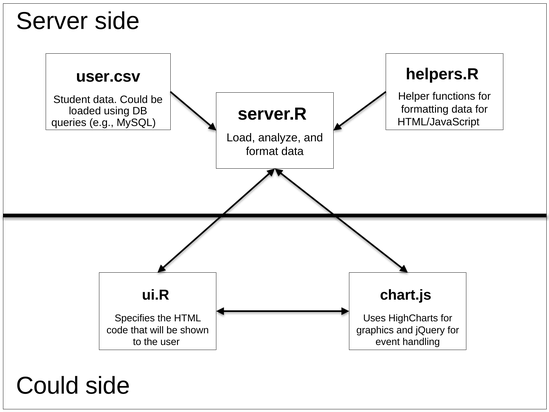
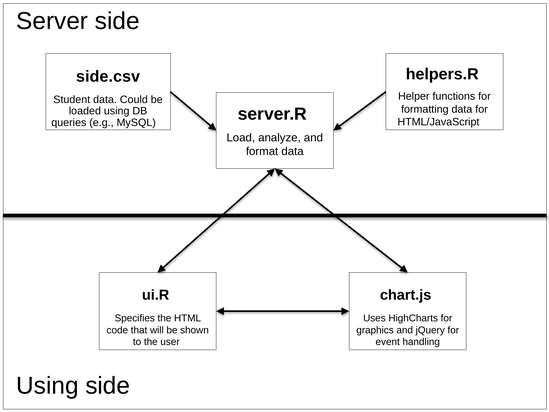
user.csv: user.csv -> side.csv
Could at (48, 385): Could -> Using
